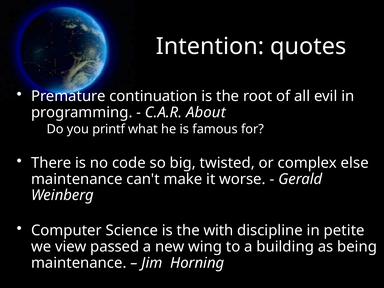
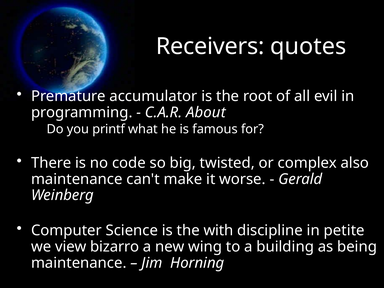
Intention: Intention -> Receivers
continuation: continuation -> accumulator
else: else -> also
passed: passed -> bizarro
